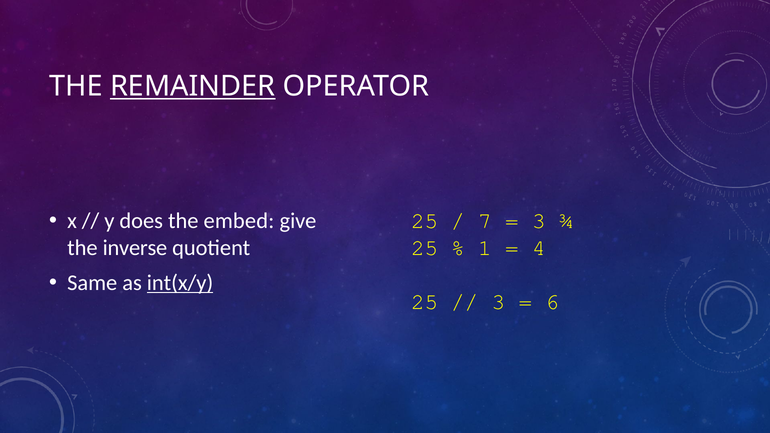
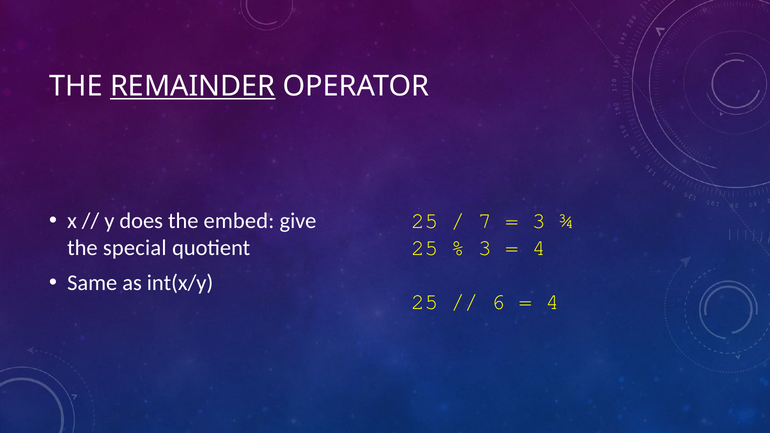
1 at (485, 248): 1 -> 3
inverse: inverse -> special
int(x/y underline: present -> none
3 at (499, 302): 3 -> 6
6 at (552, 302): 6 -> 4
